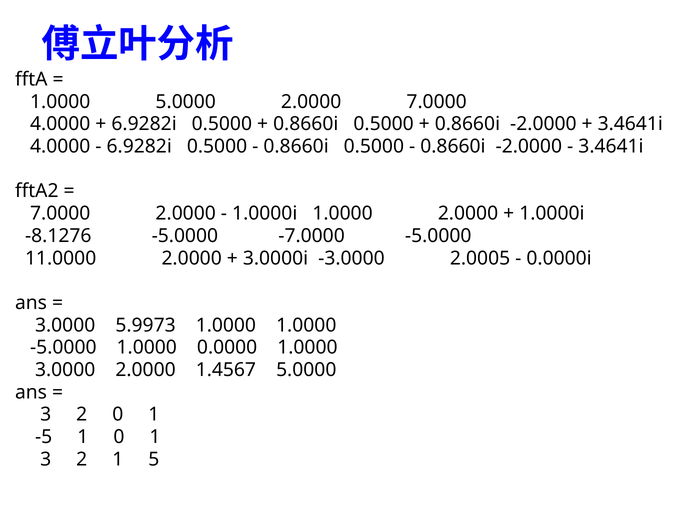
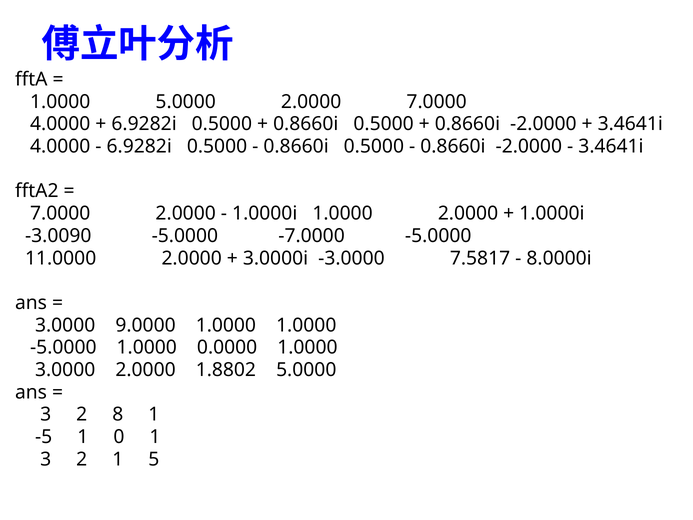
-8.1276: -8.1276 -> -3.0090
2.0005: 2.0005 -> 7.5817
0.0000i: 0.0000i -> 8.0000i
5.9973: 5.9973 -> 9.0000
1.4567: 1.4567 -> 1.8802
2 0: 0 -> 8
